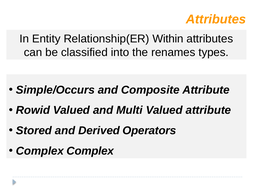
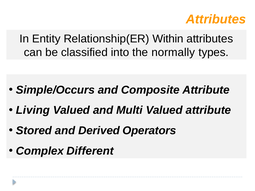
renames: renames -> normally
Rowid: Rowid -> Living
Complex Complex: Complex -> Different
